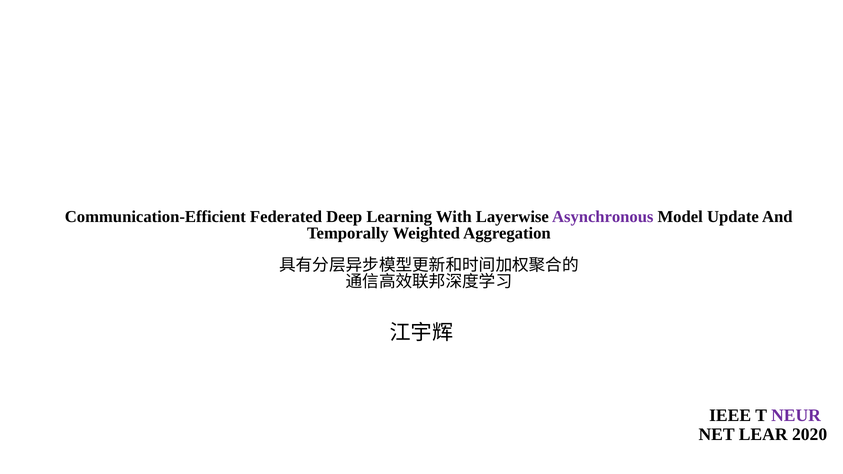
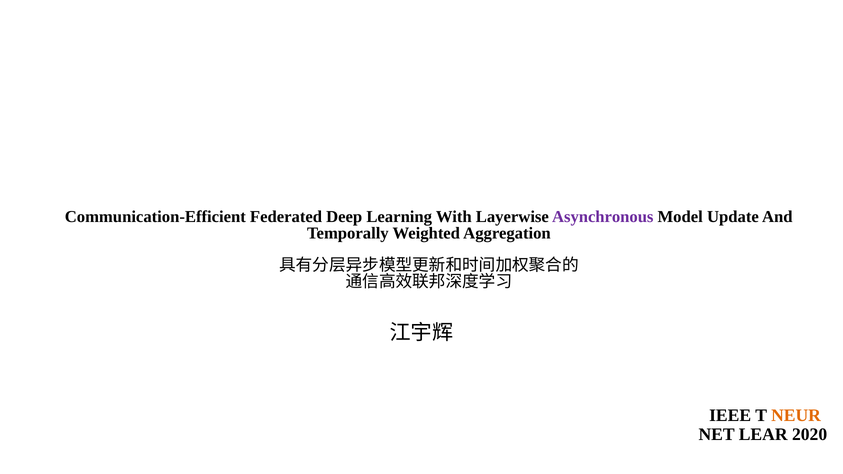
NEUR colour: purple -> orange
